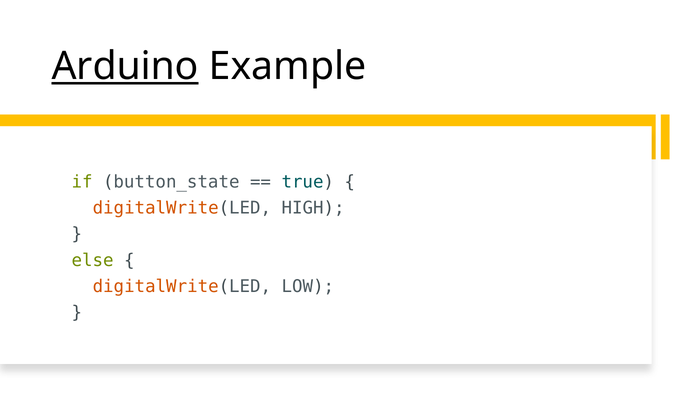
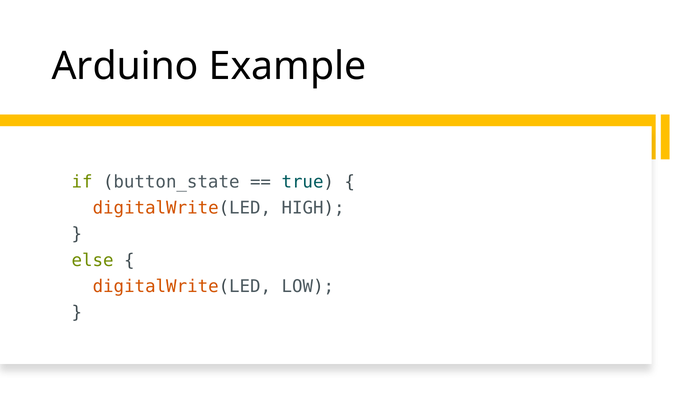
Arduino underline: present -> none
